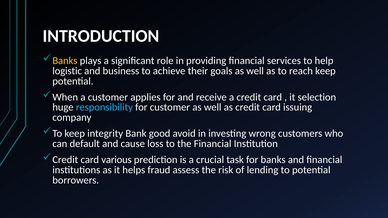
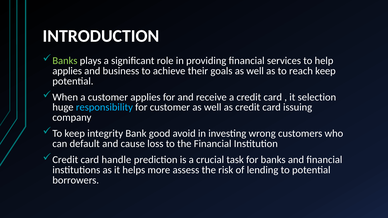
Banks at (65, 61) colour: yellow -> light green
logistic at (67, 71): logistic -> applies
various: various -> handle
fraud: fraud -> more
